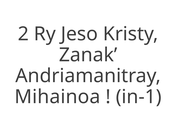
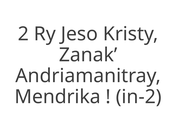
Mihainoa: Mihainoa -> Mendrika
in-1: in-1 -> in-2
